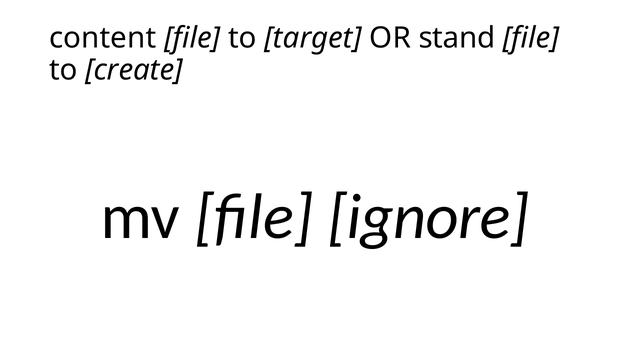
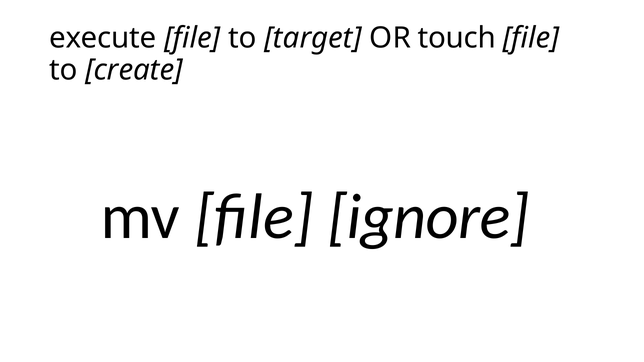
content: content -> execute
stand: stand -> touch
